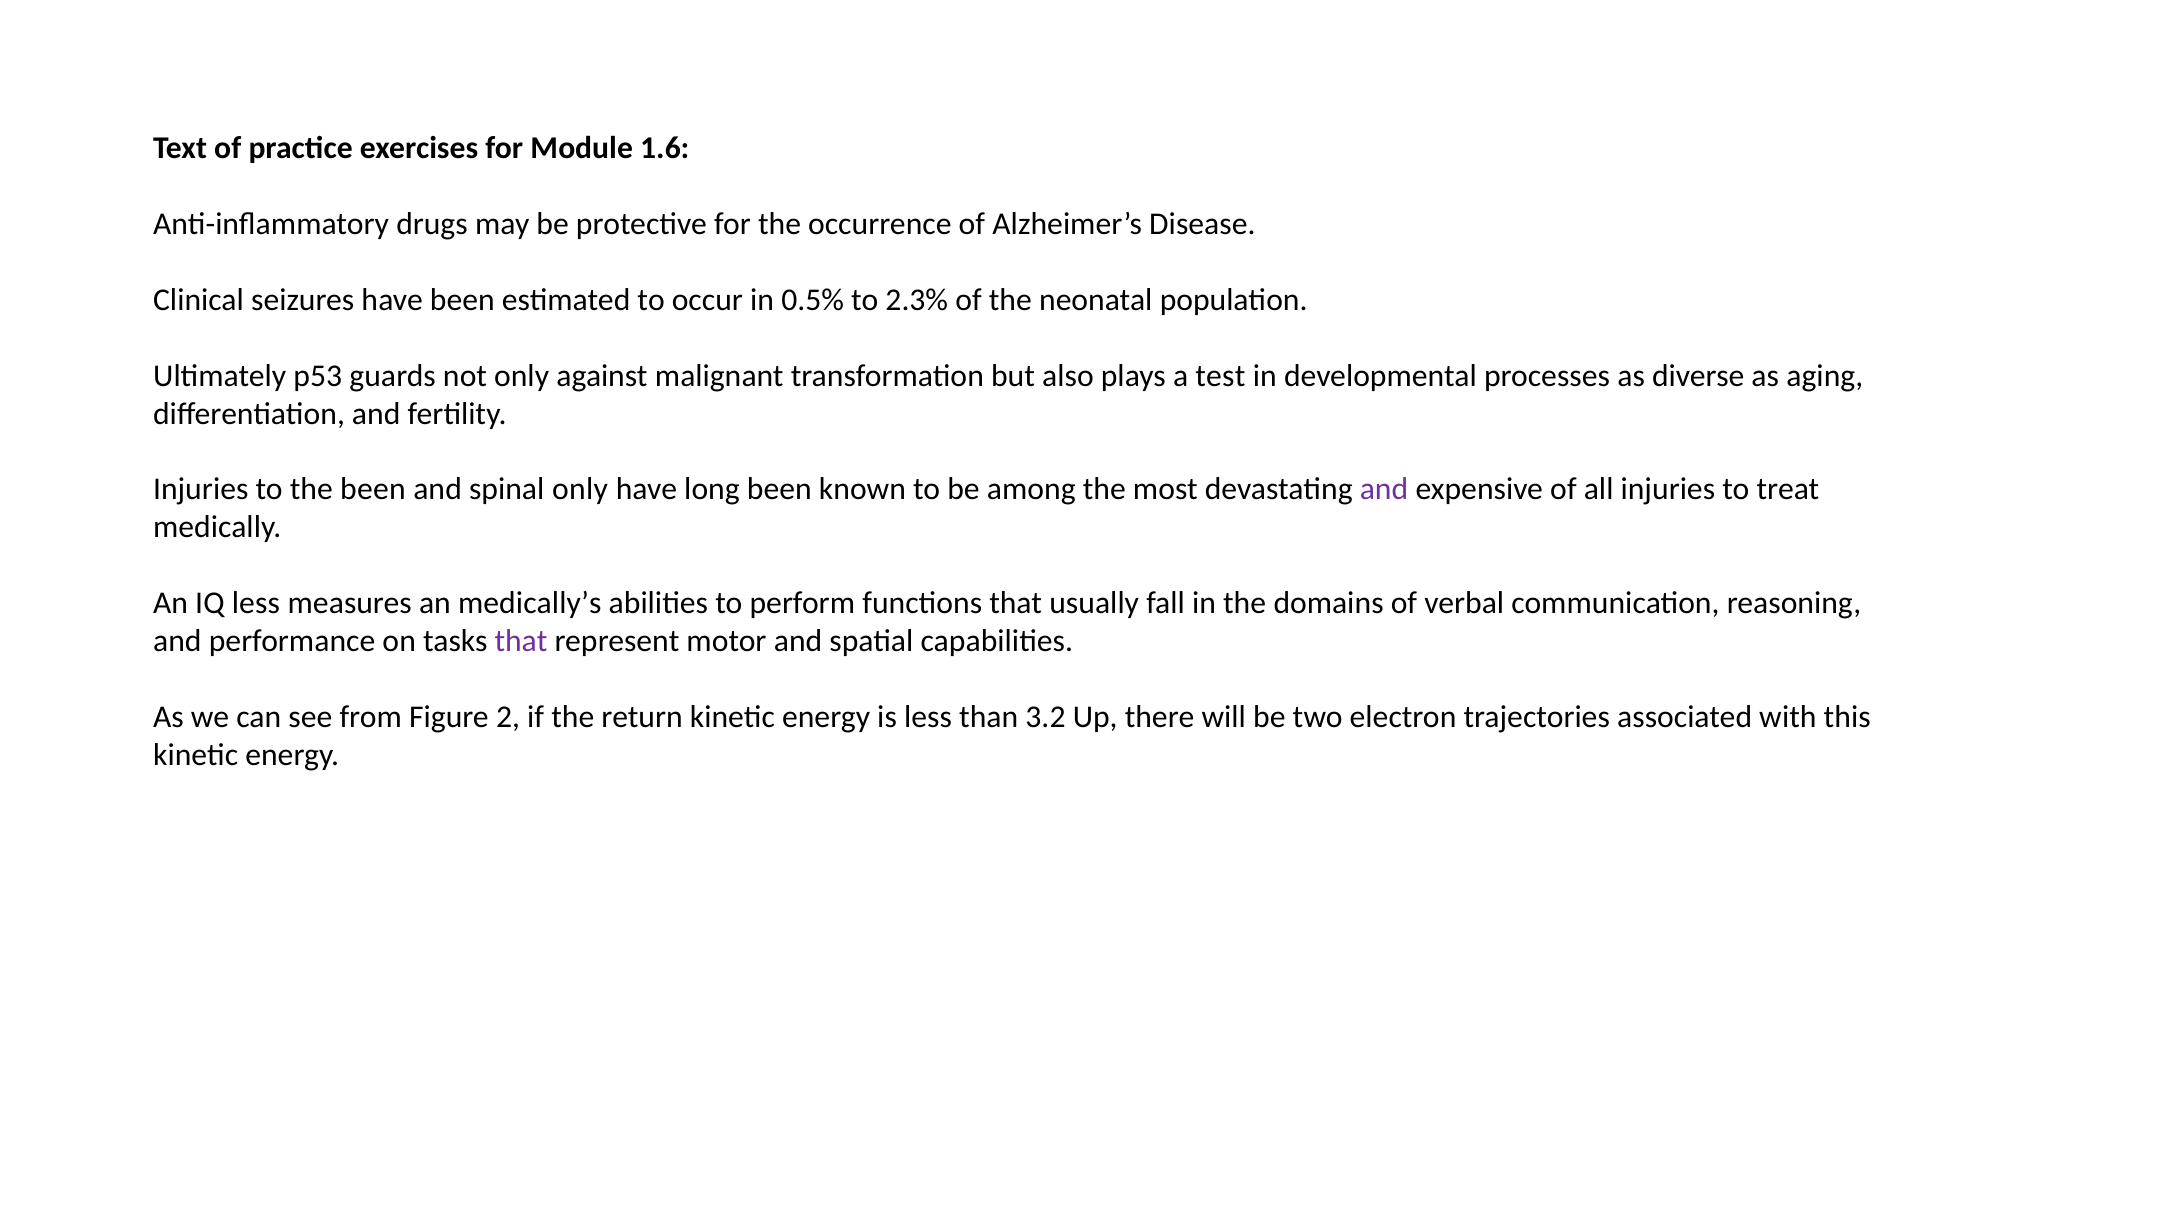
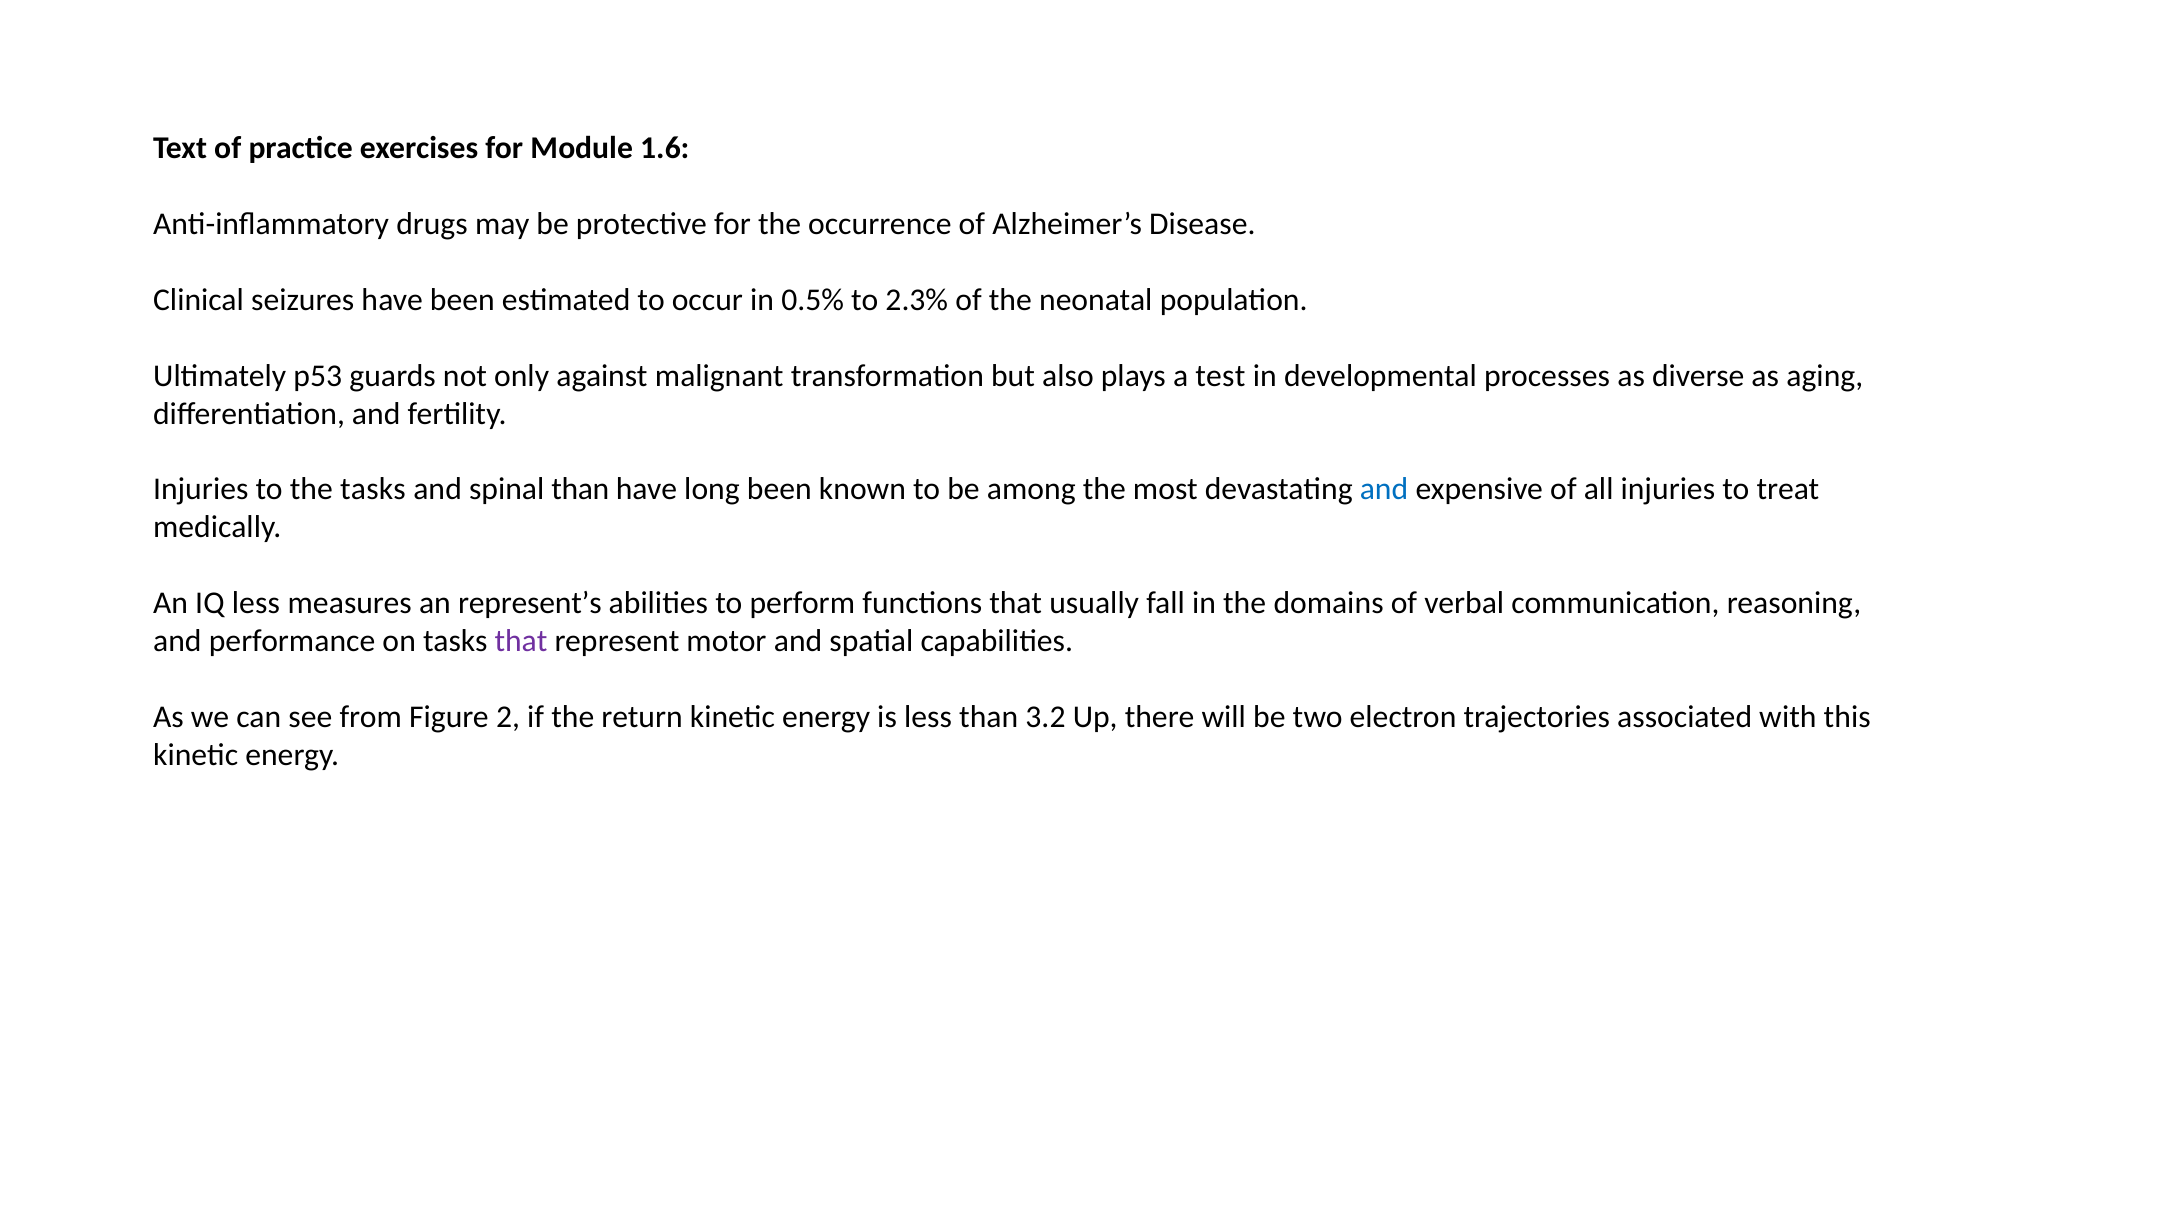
the been: been -> tasks
spinal only: only -> than
and at (1384, 490) colour: purple -> blue
medically’s: medically’s -> represent’s
